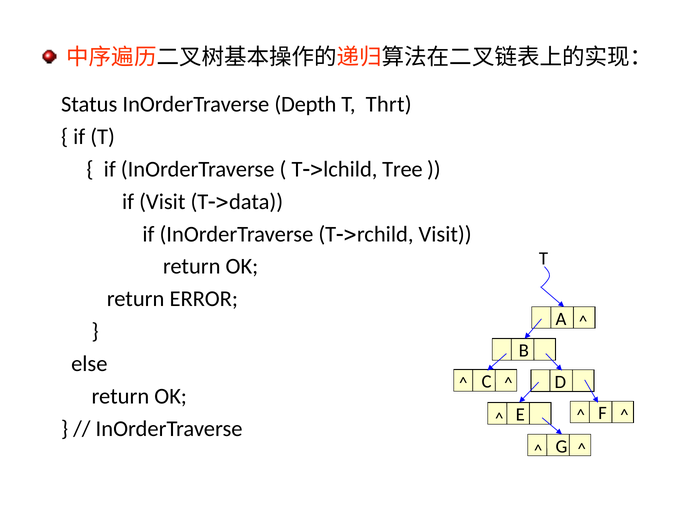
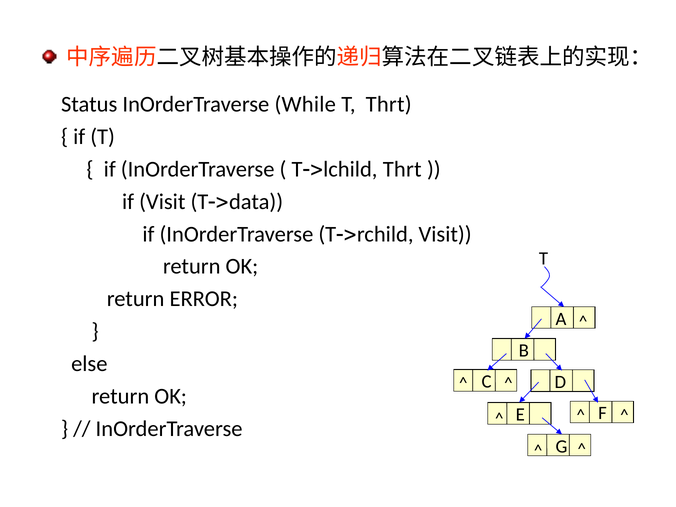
Depth: Depth -> While
Tlchild Tree: Tree -> Thrt
